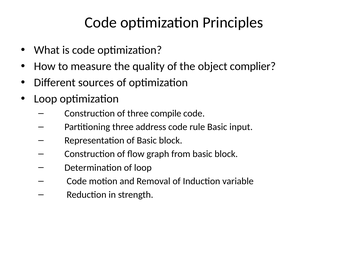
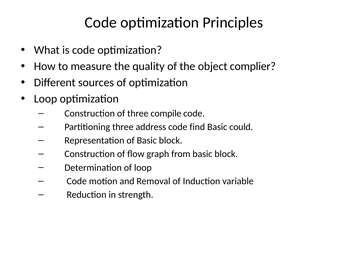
rule: rule -> find
input: input -> could
